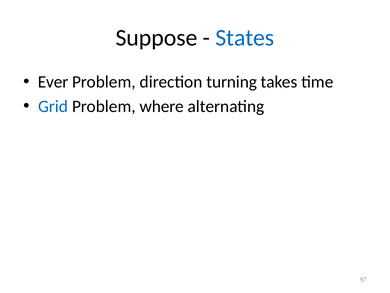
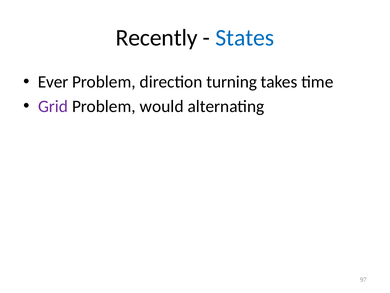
Suppose: Suppose -> Recently
Grid colour: blue -> purple
where: where -> would
